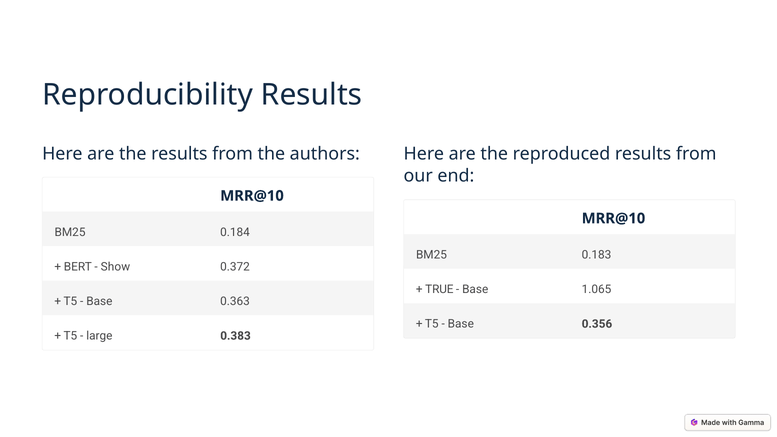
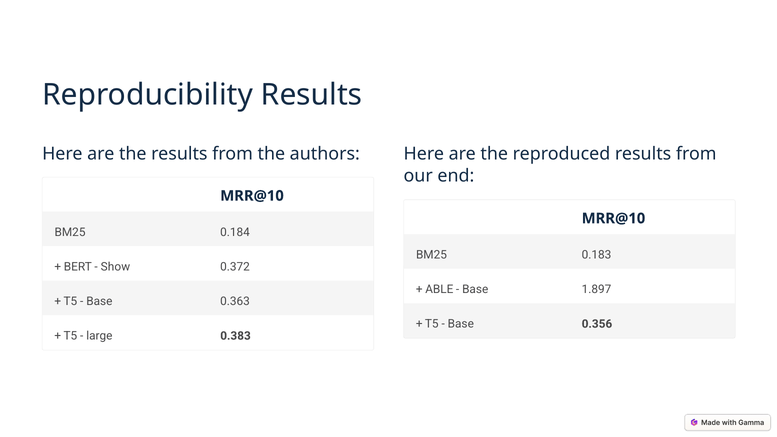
TRUE: TRUE -> ABLE
1.065: 1.065 -> 1.897
